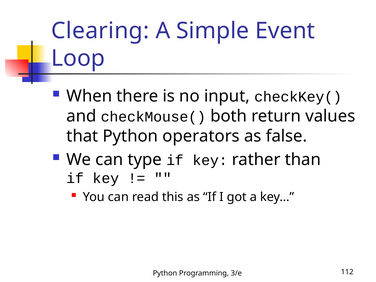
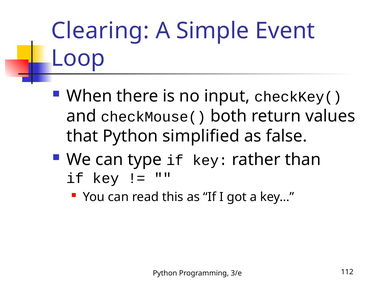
operators: operators -> simplified
